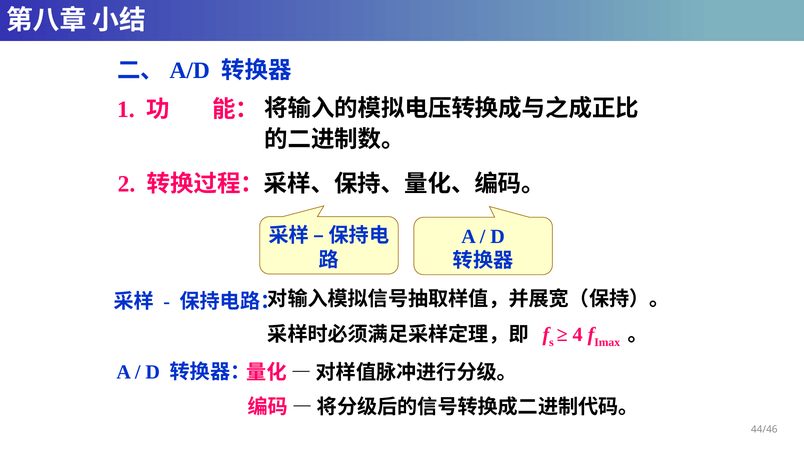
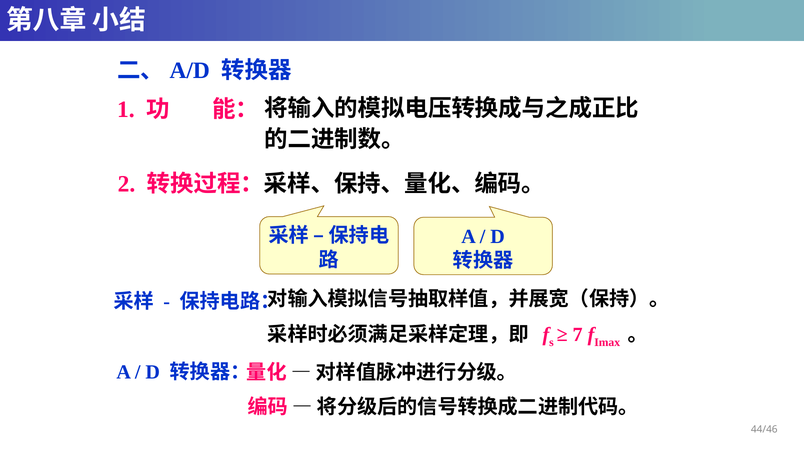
4: 4 -> 7
